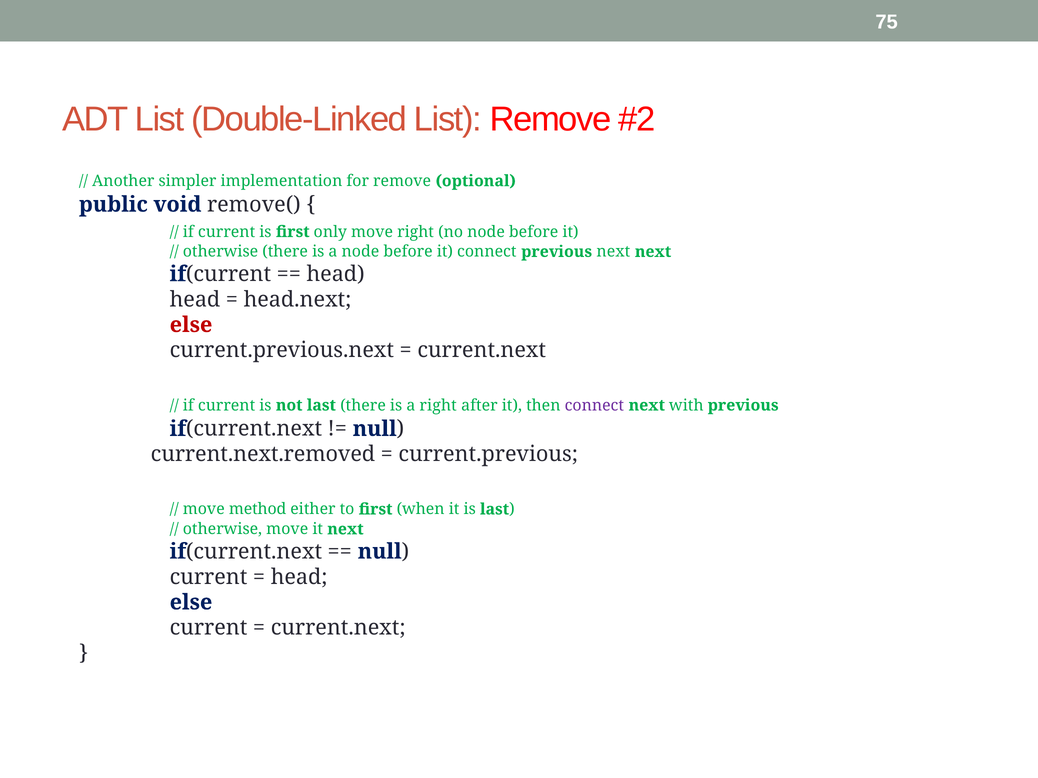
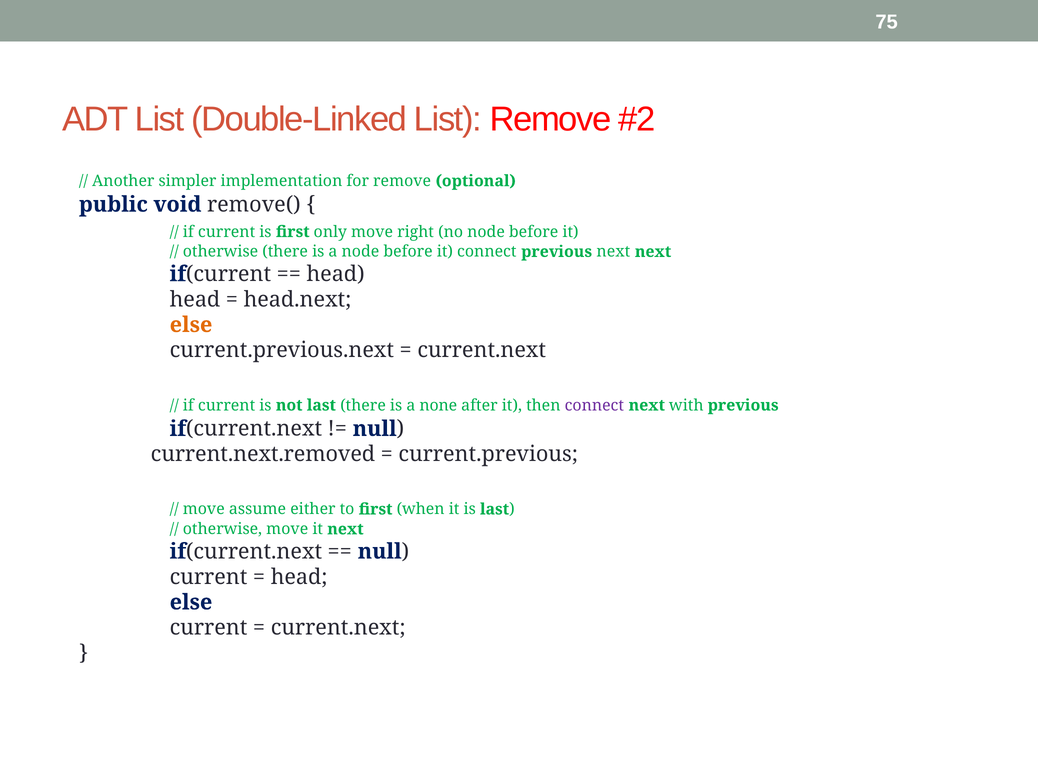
else at (191, 325) colour: red -> orange
a right: right -> none
method: method -> assume
